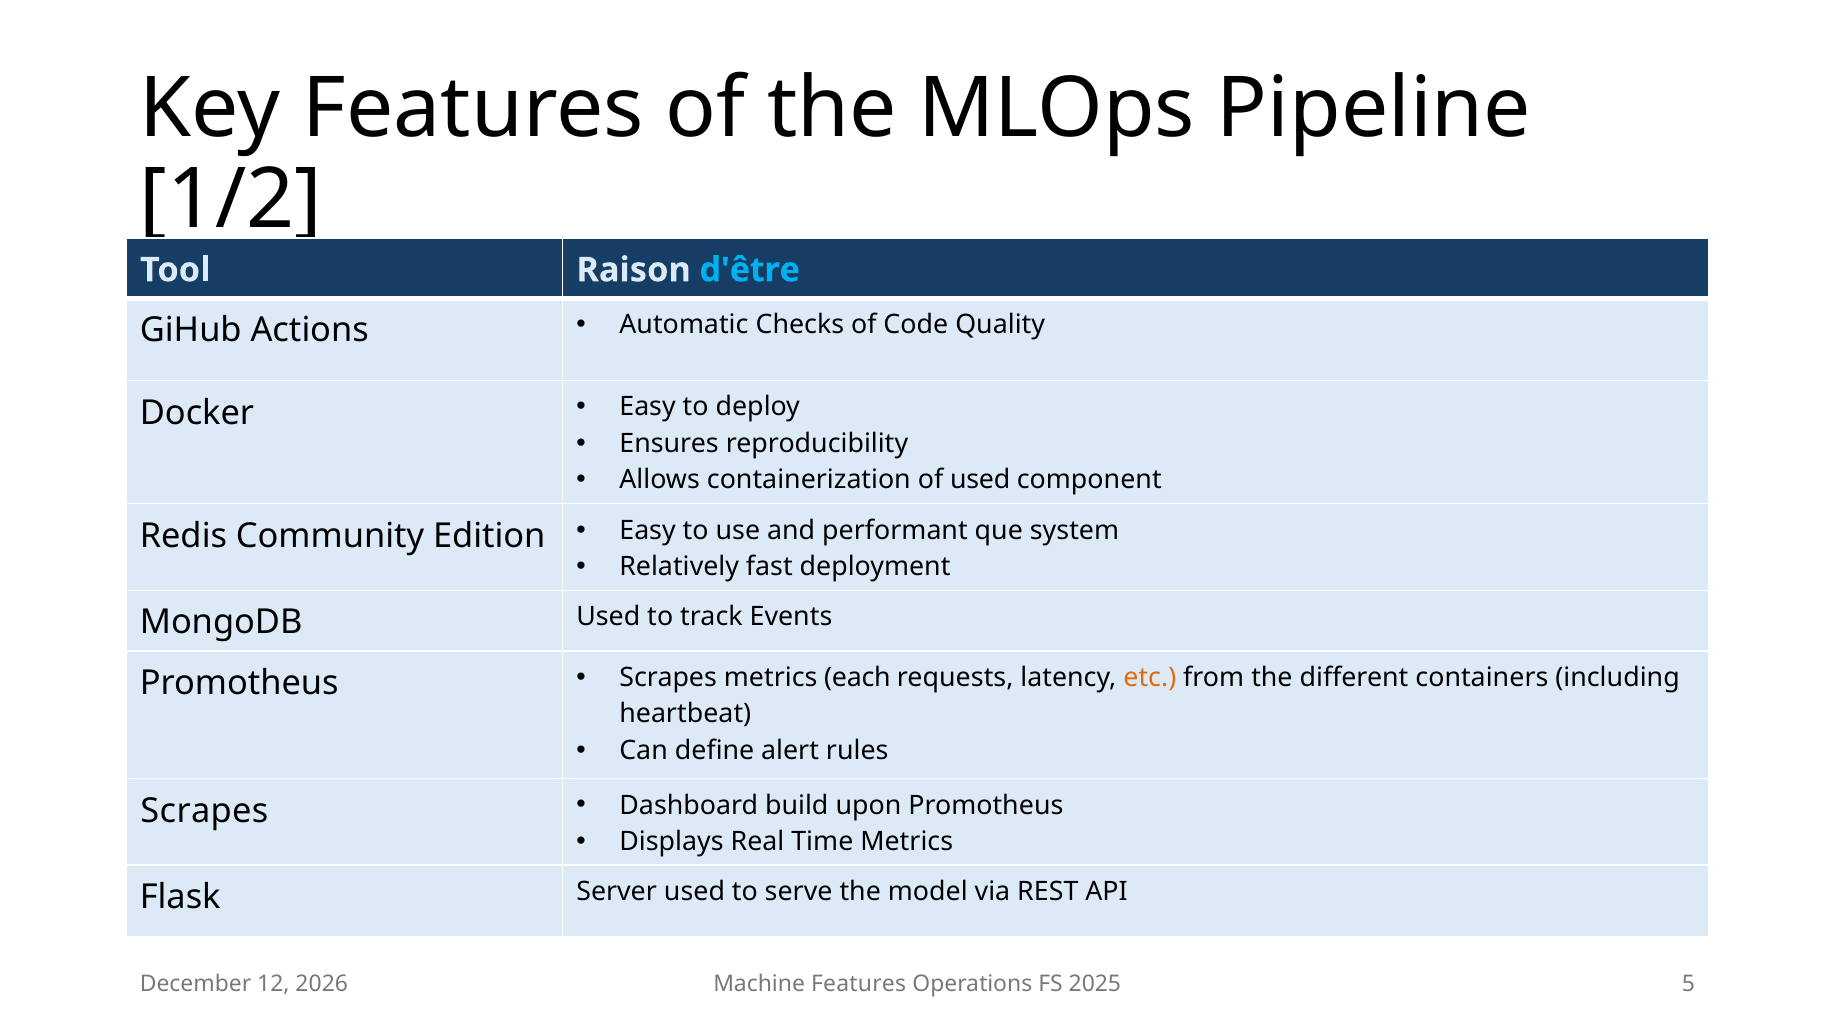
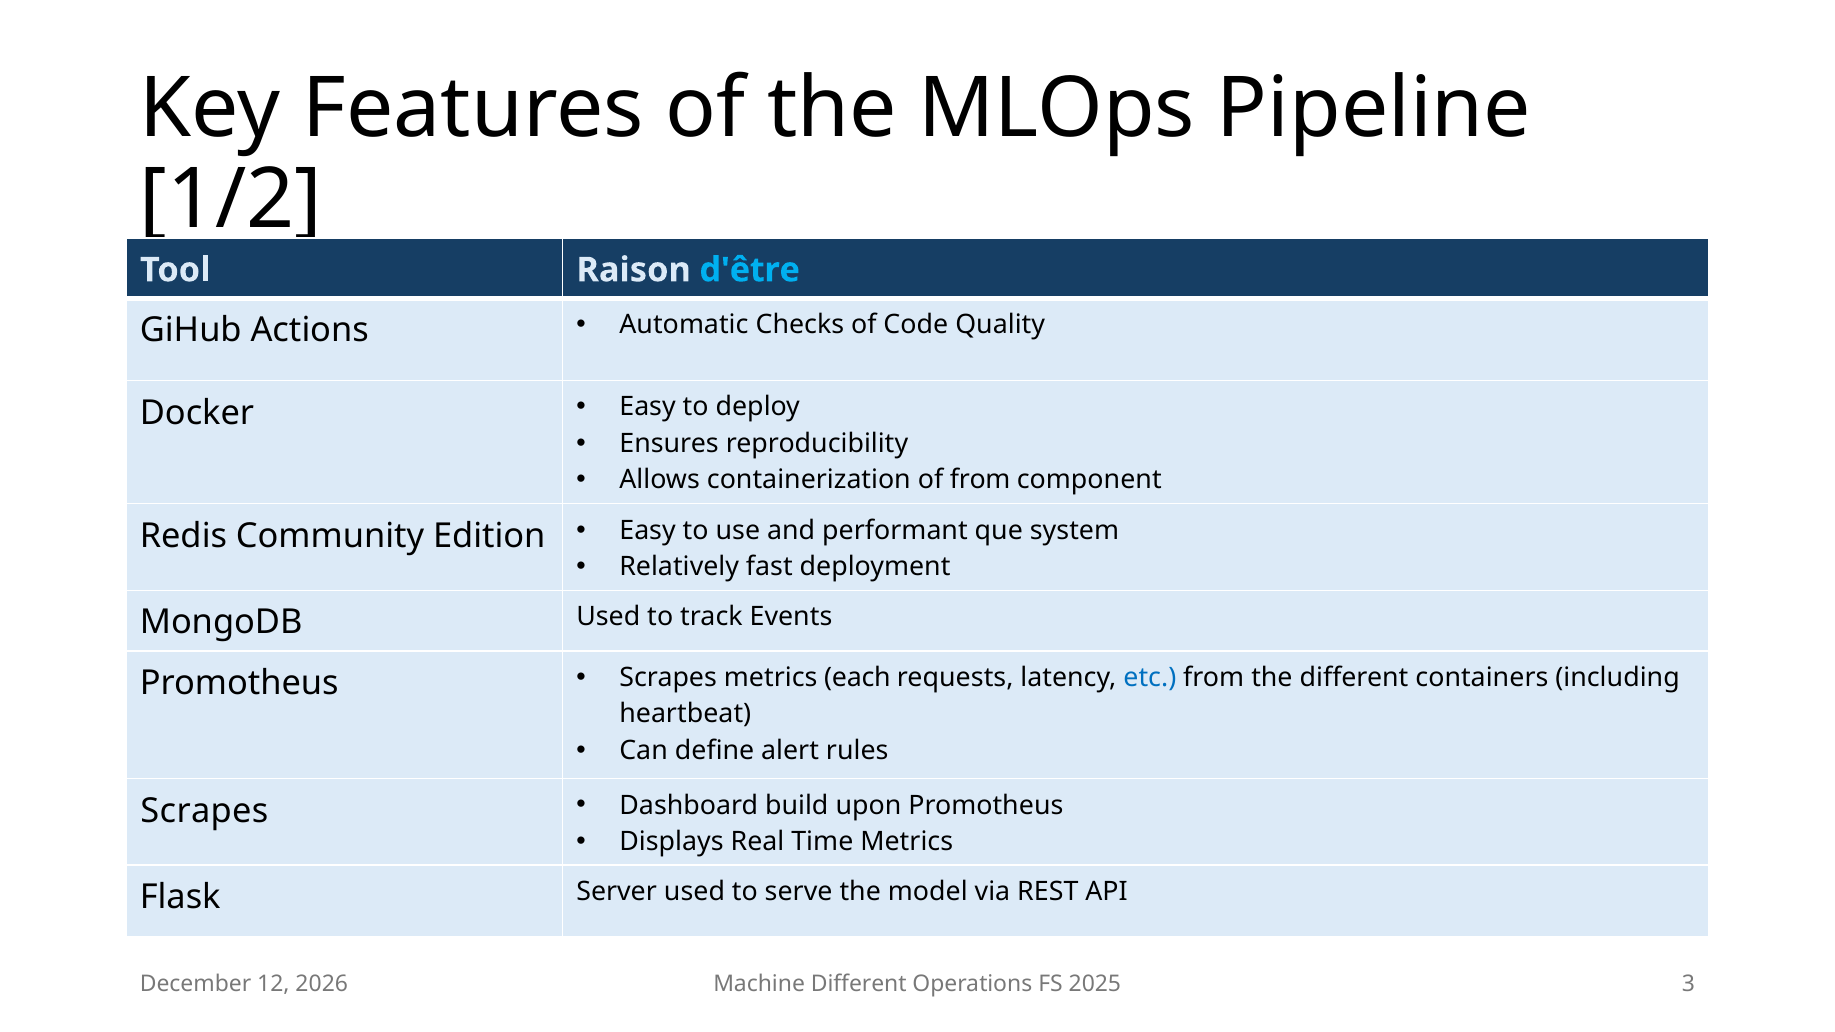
of used: used -> from
etc colour: orange -> blue
Machine Features: Features -> Different
5: 5 -> 3
